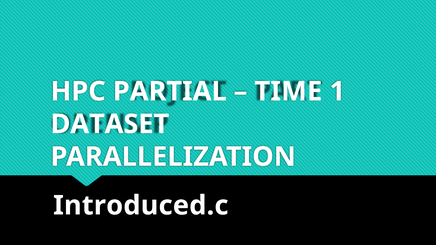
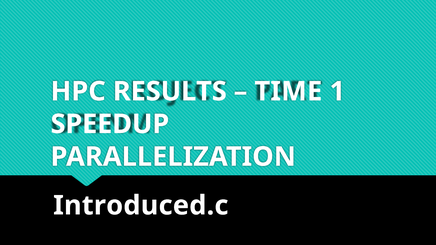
PARTIAL: PARTIAL -> RESULTS
DATASET: DATASET -> SPEEDUP
